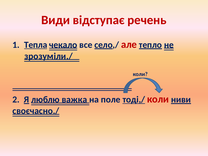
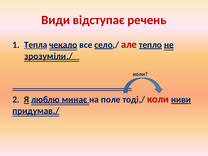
важка: важка -> минає
тоді,/ underline: present -> none
своєчасно./: своєчасно./ -> придумав./
